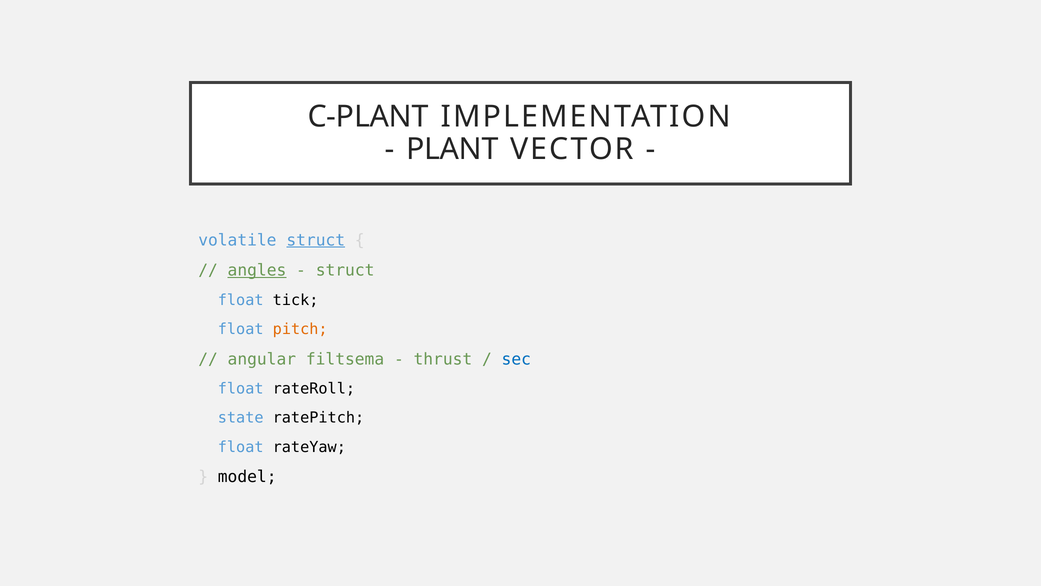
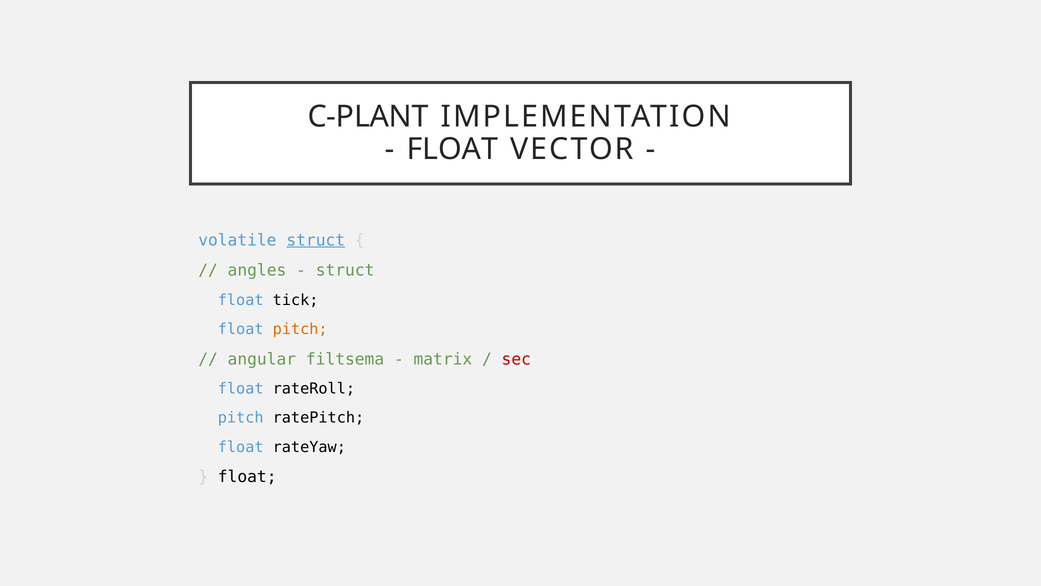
PLANT at (452, 149): PLANT -> FLOAT
angles underline: present -> none
thrust: thrust -> matrix
sec colour: blue -> red
state at (241, 418): state -> pitch
model at (247, 477): model -> float
